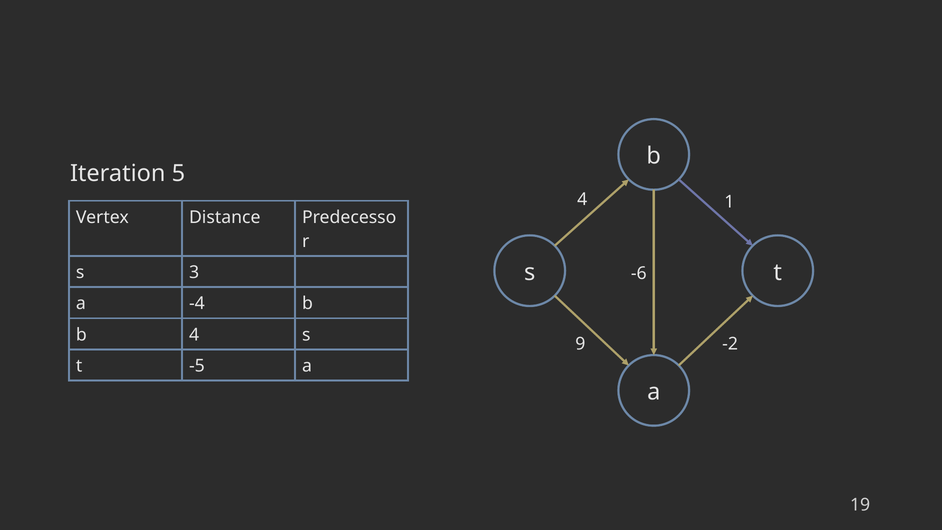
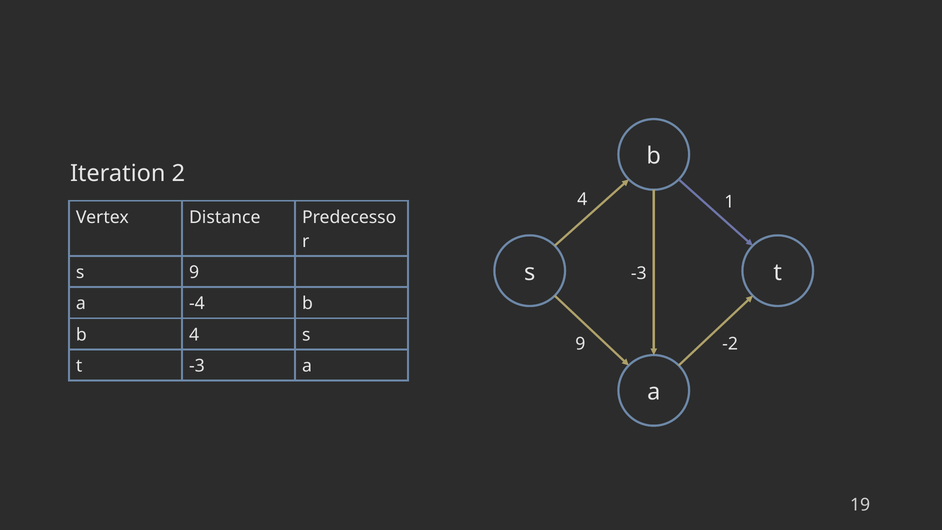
5: 5 -> 2
s 3: 3 -> 9
-6 at (639, 273): -6 -> -3
t -5: -5 -> -3
